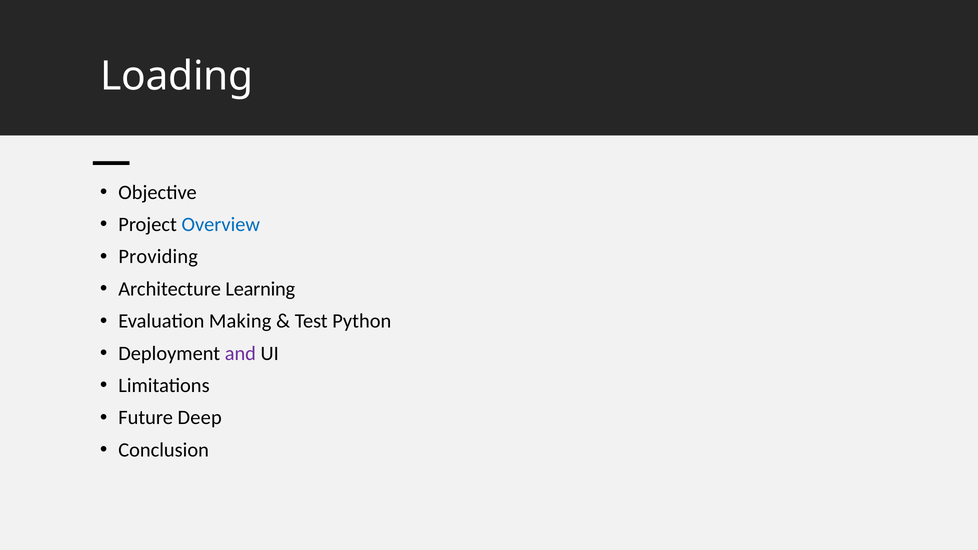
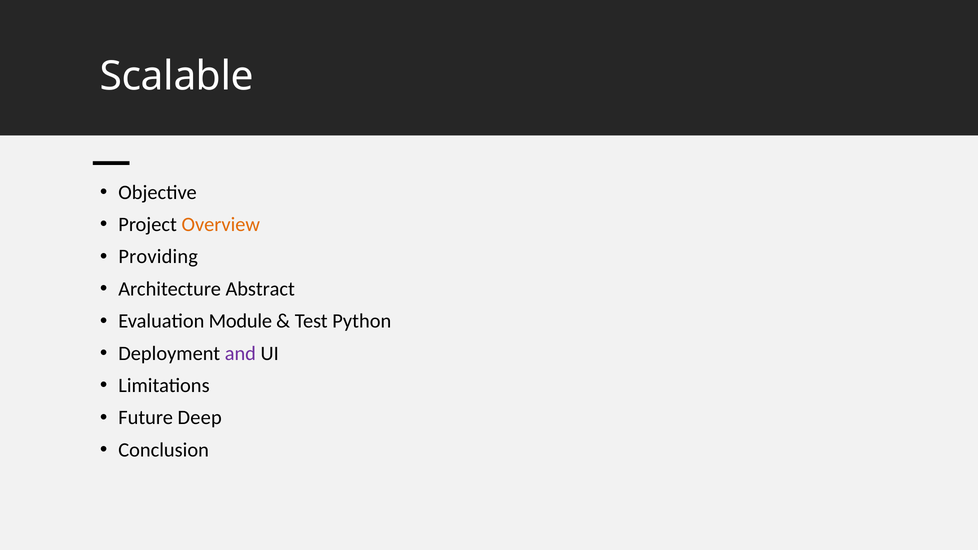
Loading: Loading -> Scalable
Overview colour: blue -> orange
Learning: Learning -> Abstract
Making: Making -> Module
